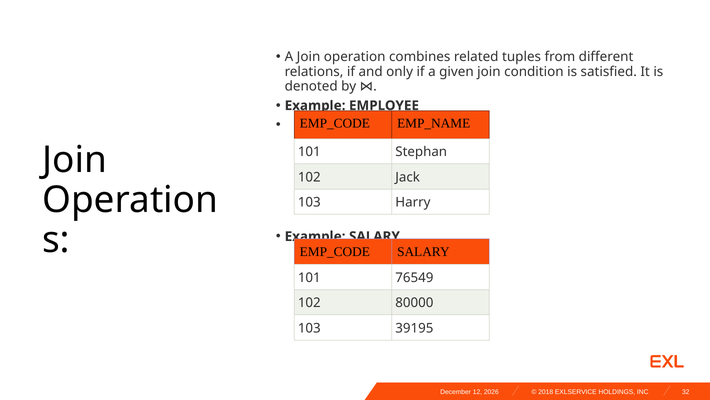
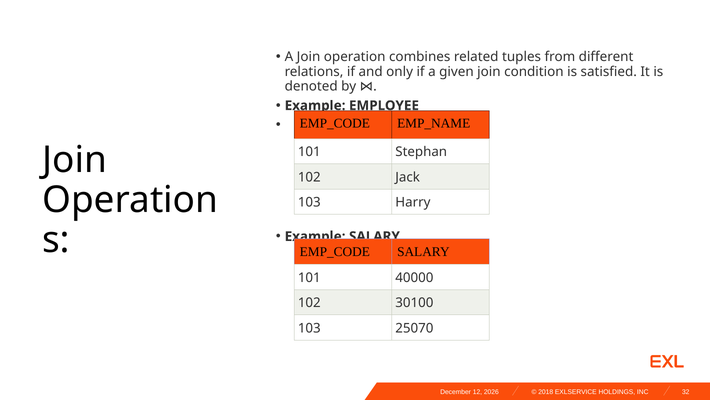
76549: 76549 -> 40000
80000: 80000 -> 30100
39195: 39195 -> 25070
